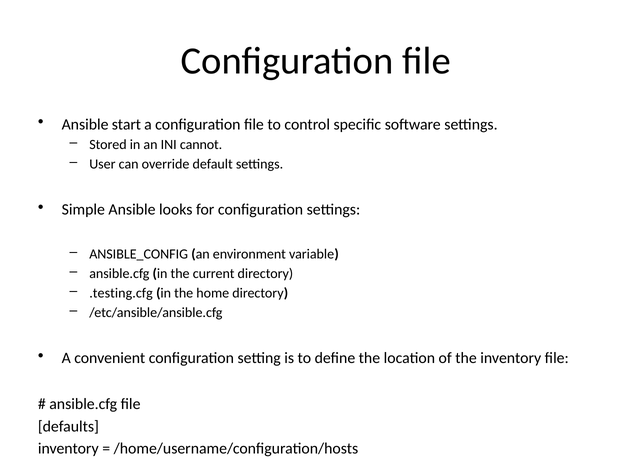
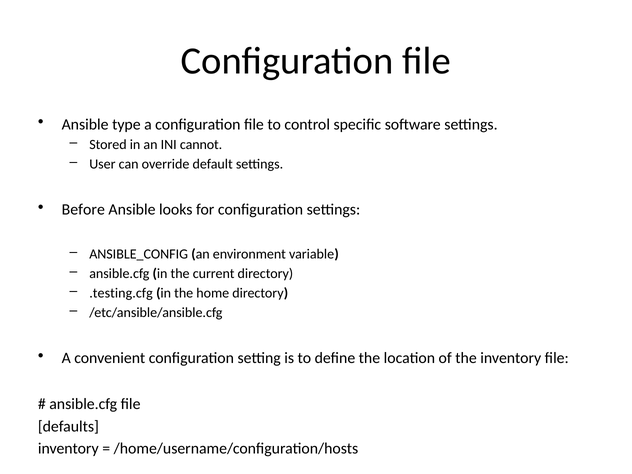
start: start -> type
Simple: Simple -> Before
